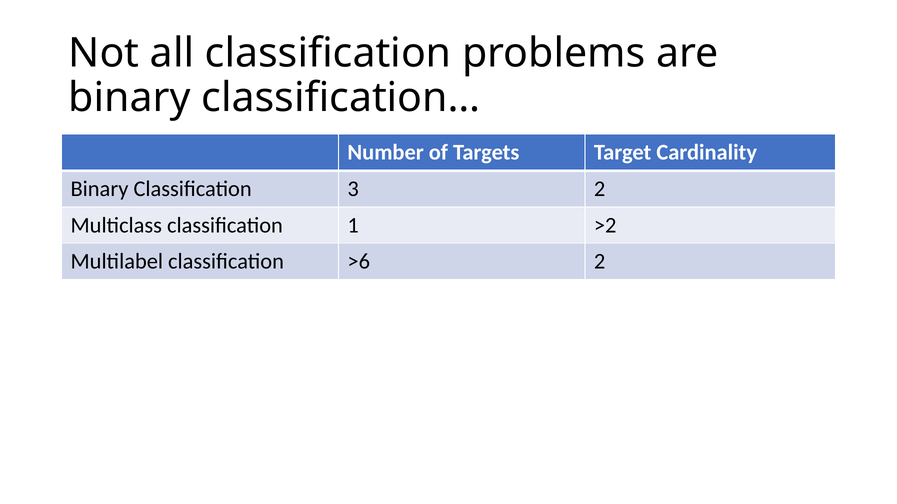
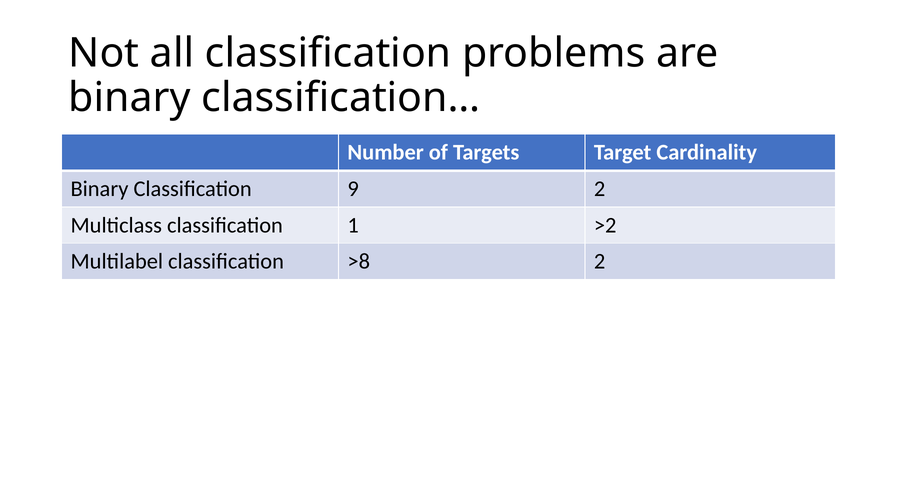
3: 3 -> 9
>6: >6 -> >8
